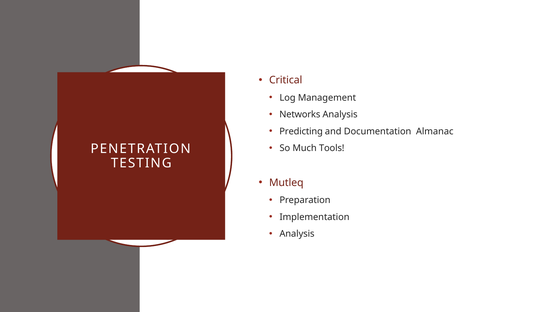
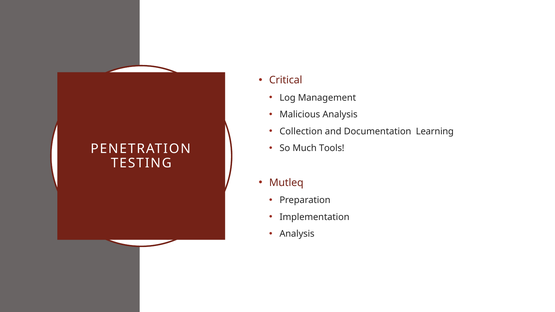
Networks: Networks -> Malicious
Predicting: Predicting -> Collection
Almanac: Almanac -> Learning
